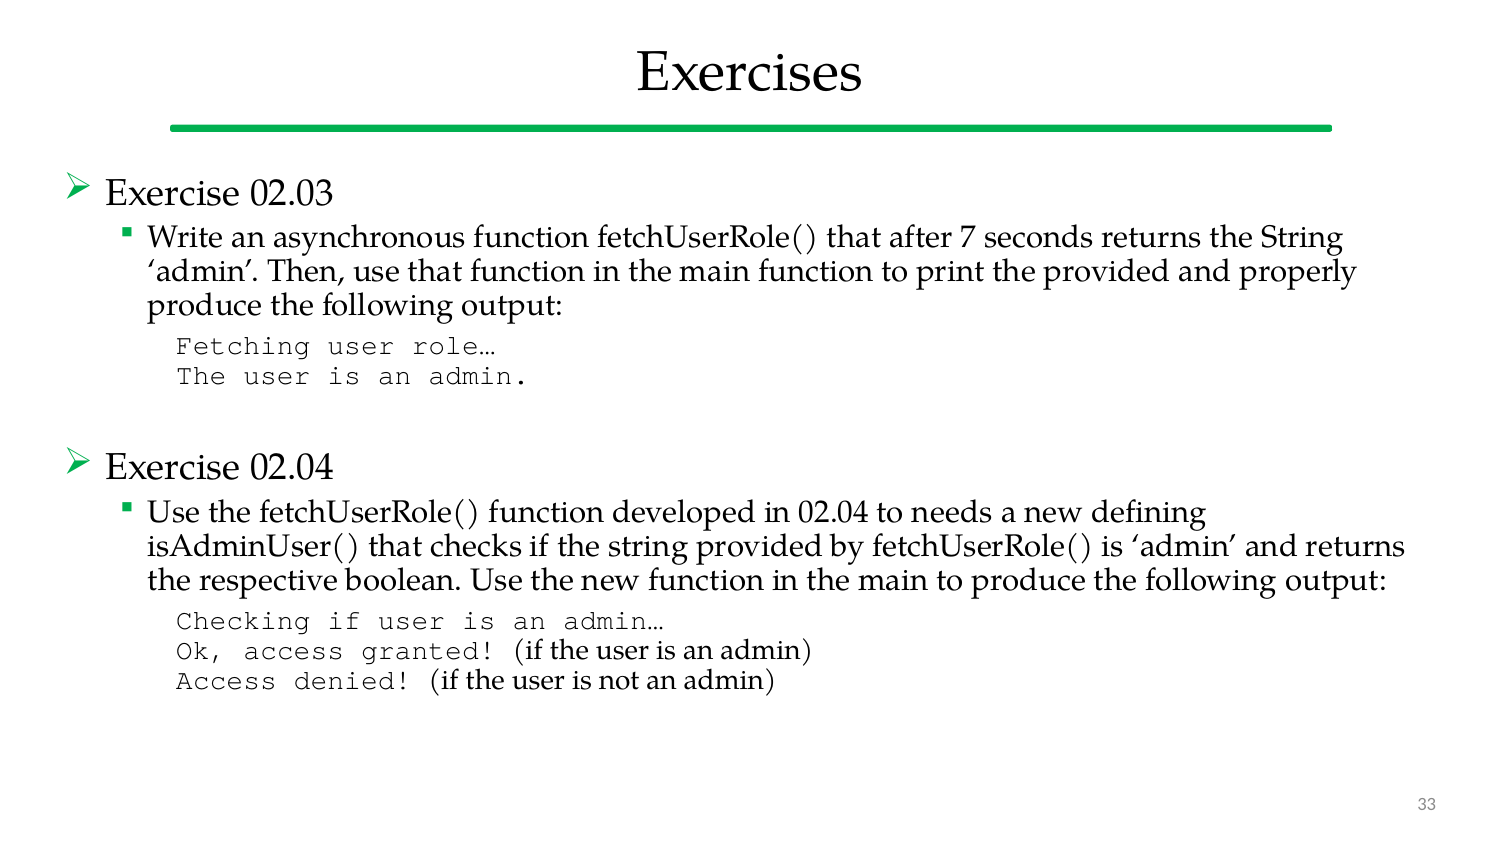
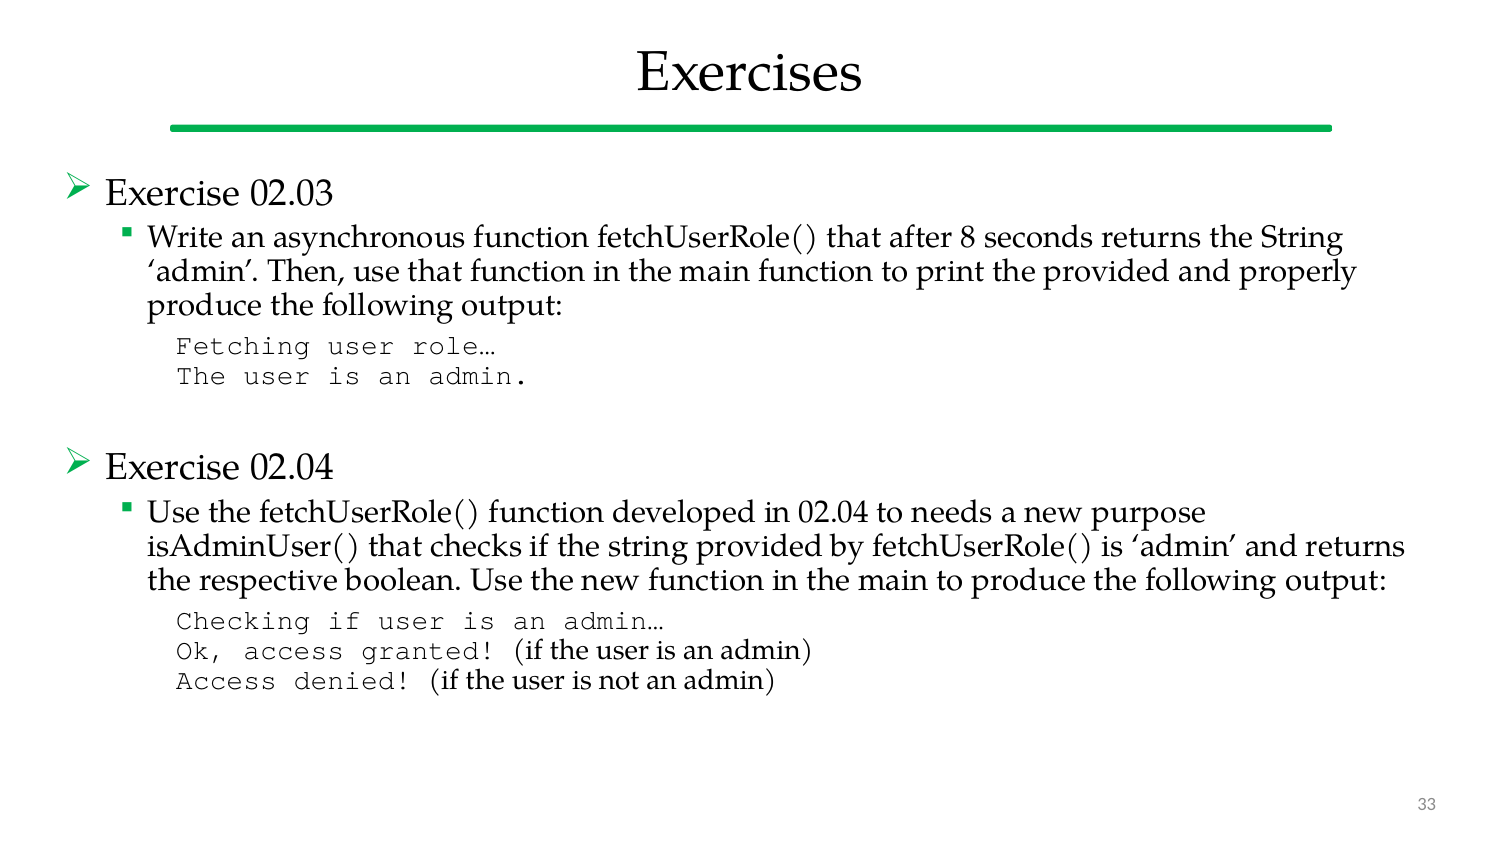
7: 7 -> 8
defining: defining -> purpose
